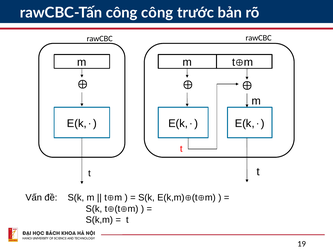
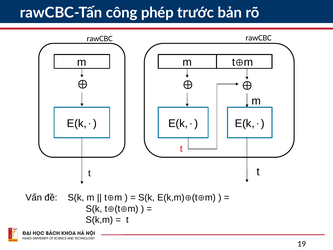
công công: công -> phép
